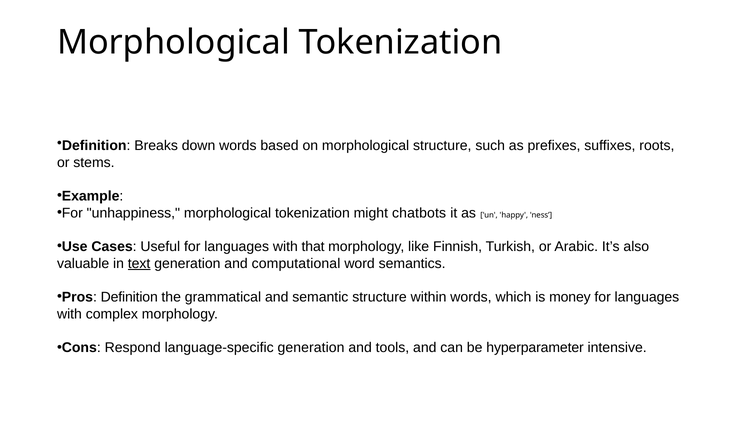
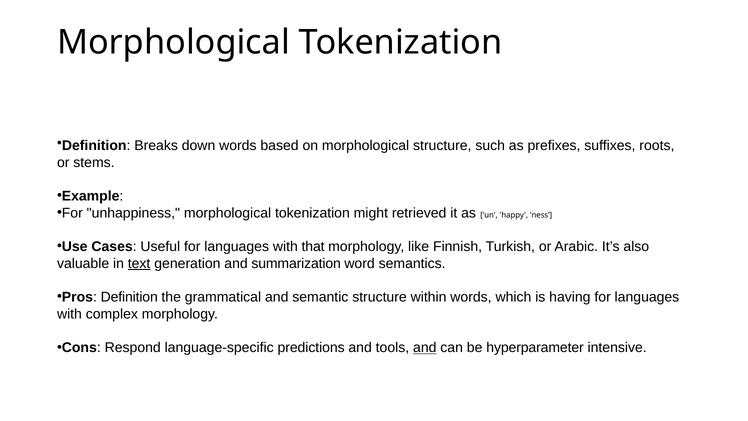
chatbots: chatbots -> retrieved
computational: computational -> summarization
money: money -> having
language-specific generation: generation -> predictions
and at (425, 347) underline: none -> present
